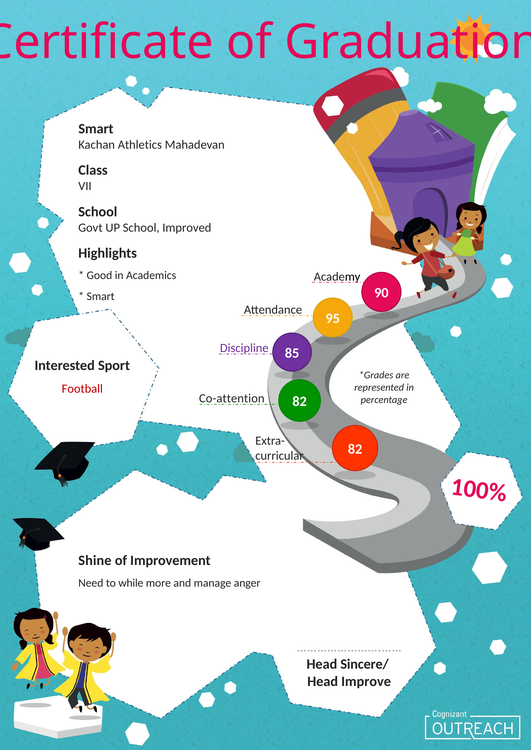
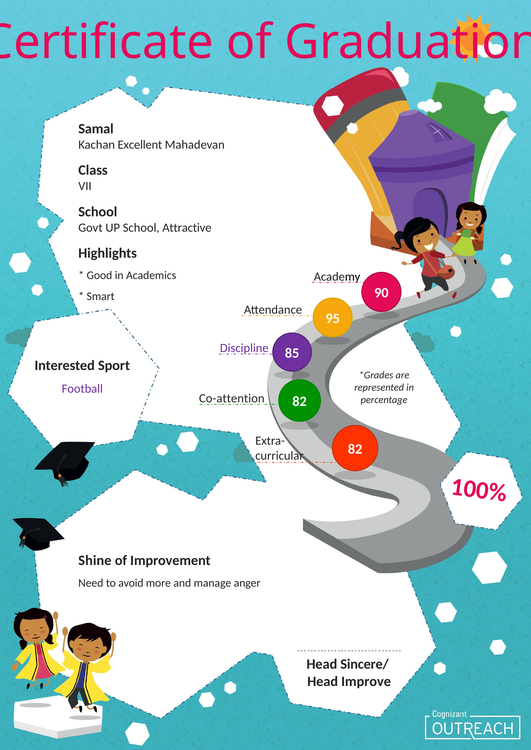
Smart at (96, 129): Smart -> Samal
Athletics: Athletics -> Excellent
Improved: Improved -> Attractive
Football colour: red -> purple
while: while -> avoid
